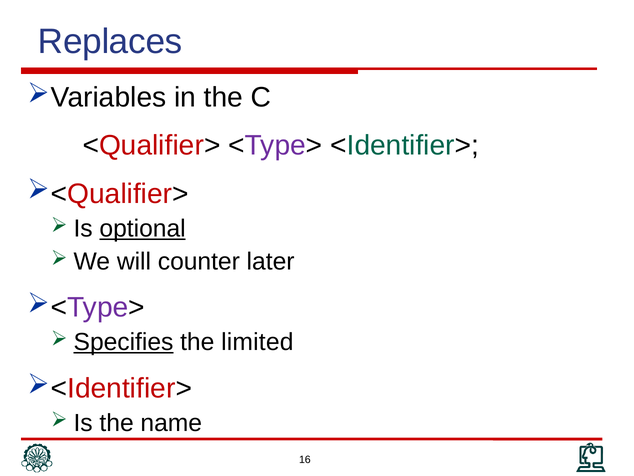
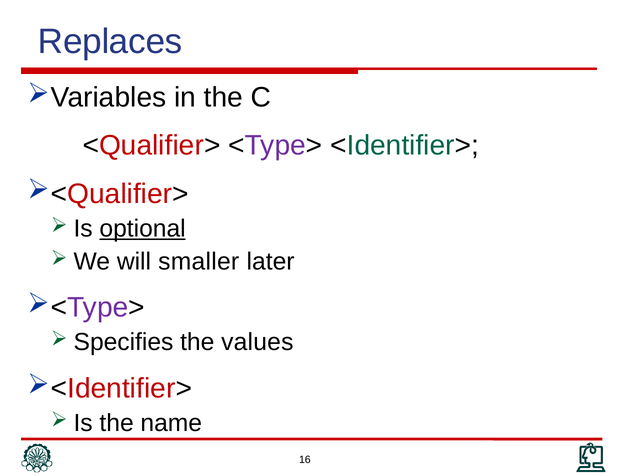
counter: counter -> smaller
Specifies underline: present -> none
limited: limited -> values
